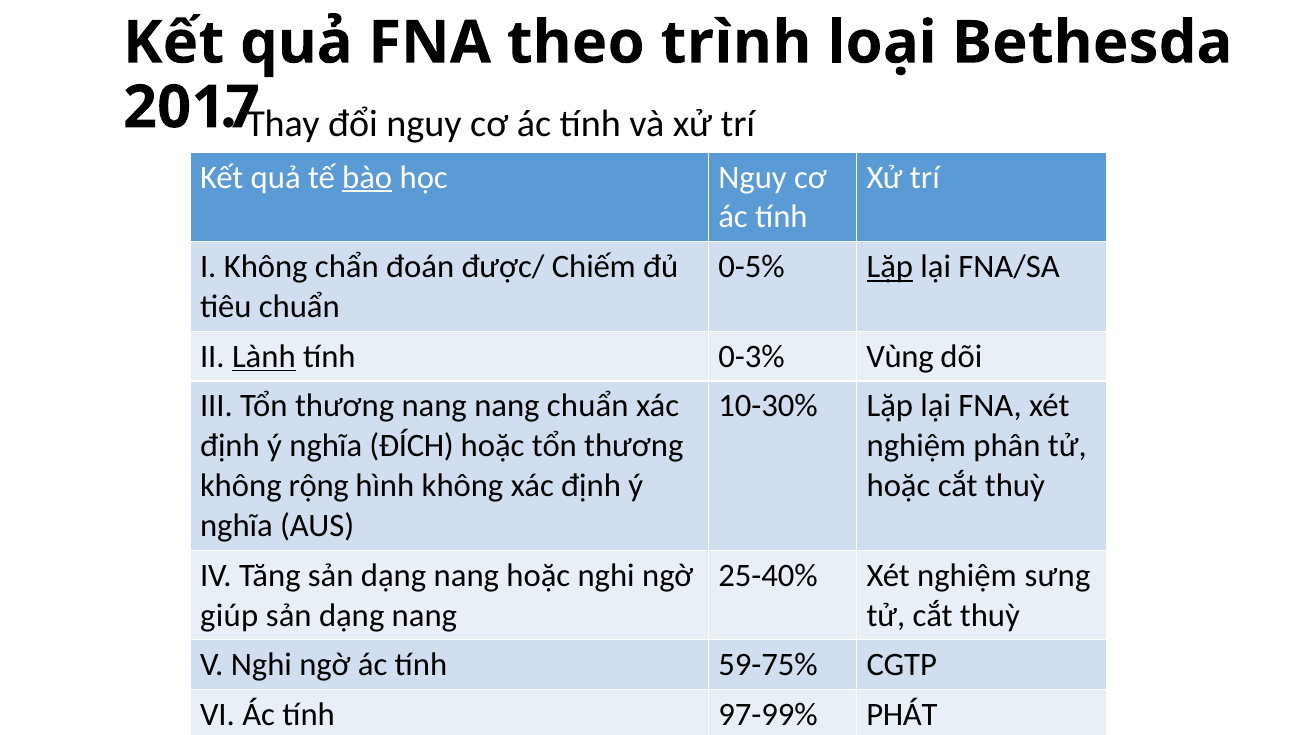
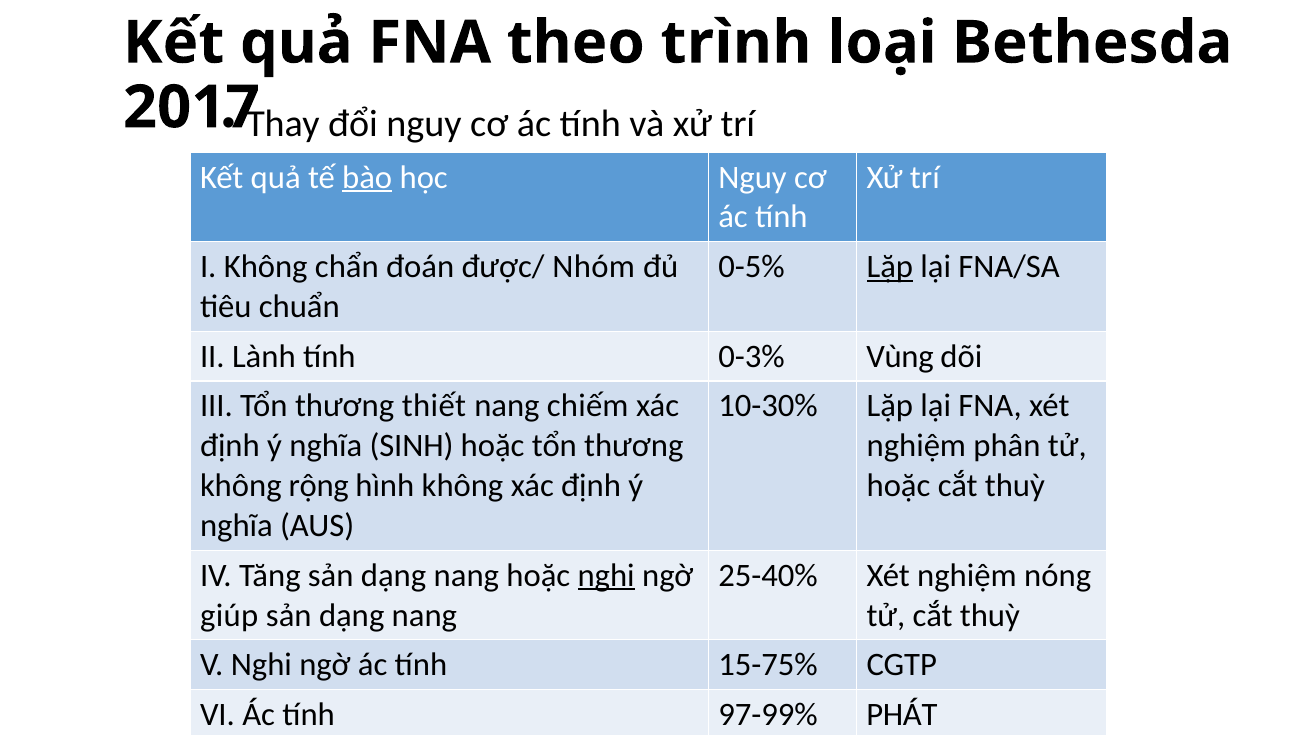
Chiếm: Chiếm -> Nhóm
Lành underline: present -> none
thương nang: nang -> thiết
nang chuẩn: chuẩn -> chiếm
ĐÍCH: ĐÍCH -> SINH
nghi at (606, 576) underline: none -> present
sưng: sưng -> nóng
59-75%: 59-75% -> 15-75%
